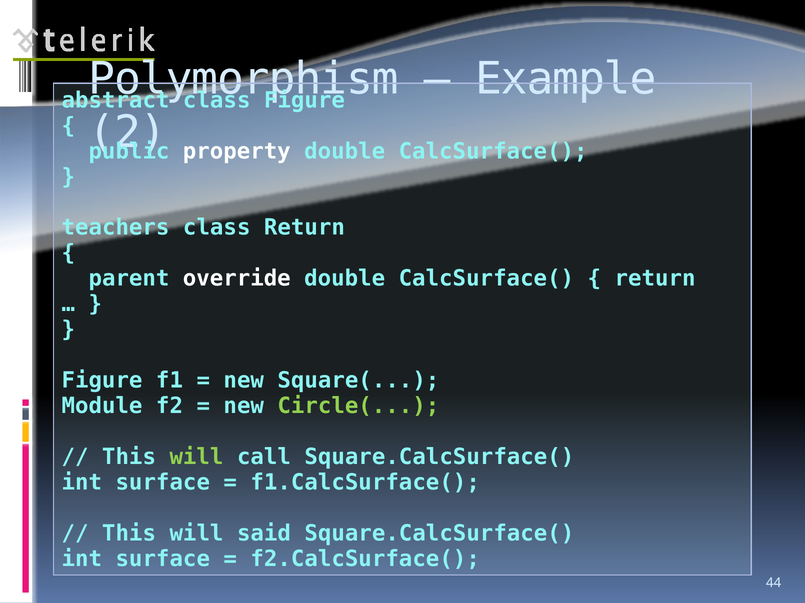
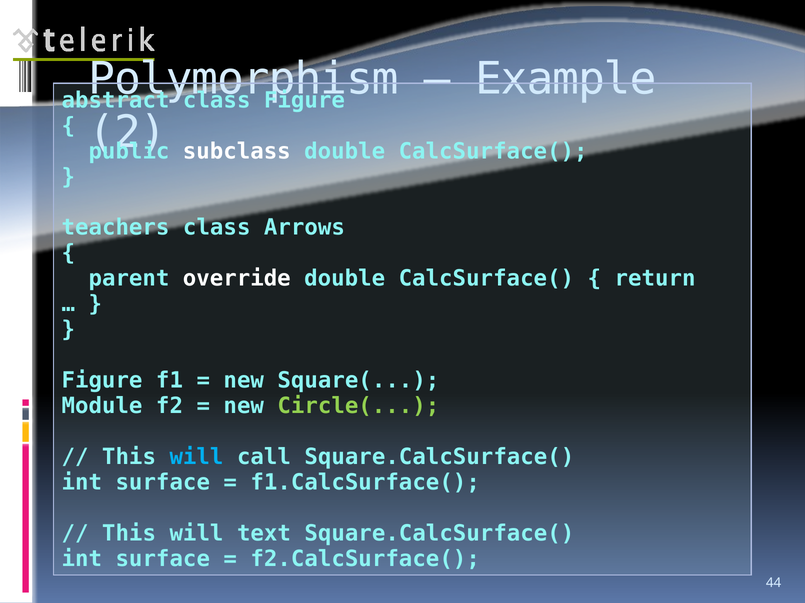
property: property -> subclass
class Return: Return -> Arrows
will at (196, 457) colour: light green -> light blue
said: said -> text
